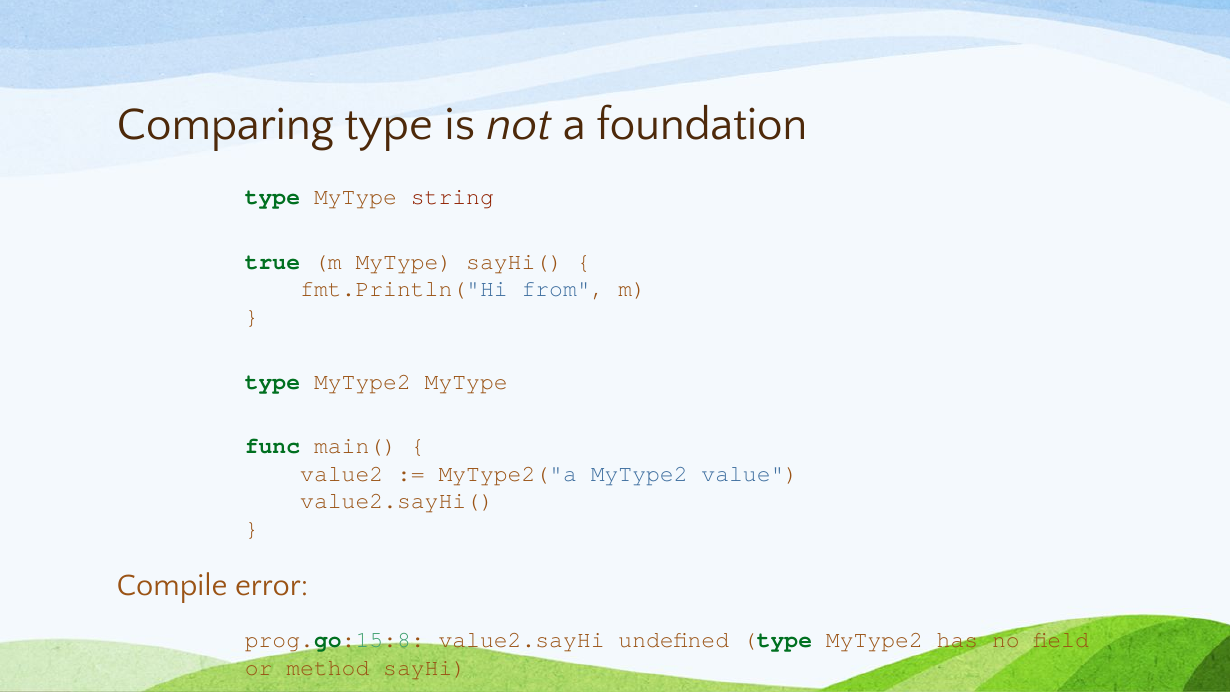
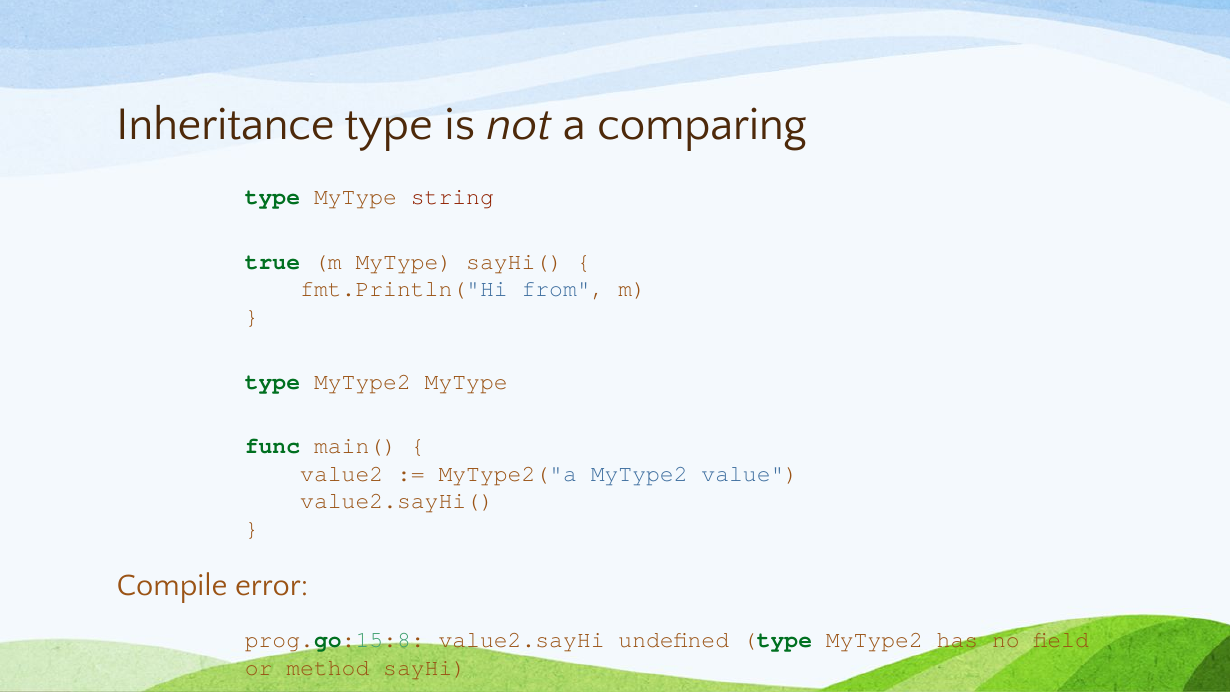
Comparing: Comparing -> Inheritance
foundation: foundation -> comparing
